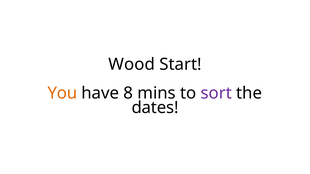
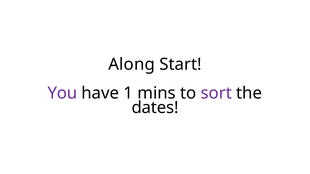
Wood: Wood -> Along
You colour: orange -> purple
8: 8 -> 1
